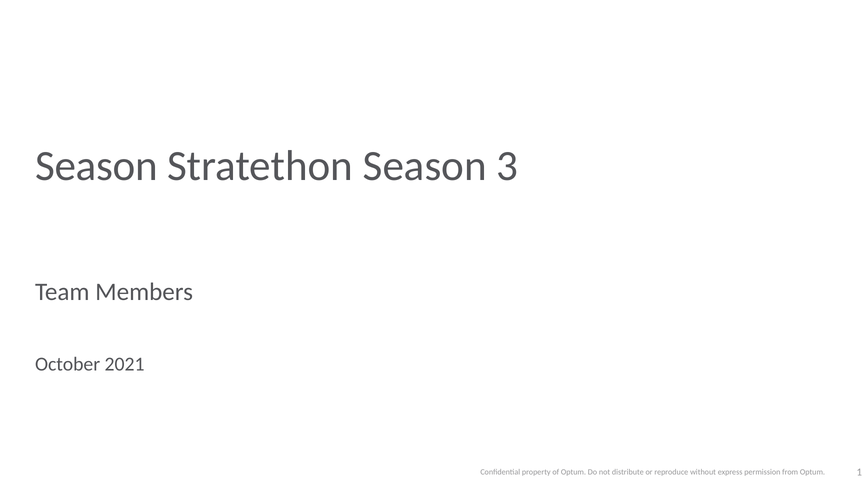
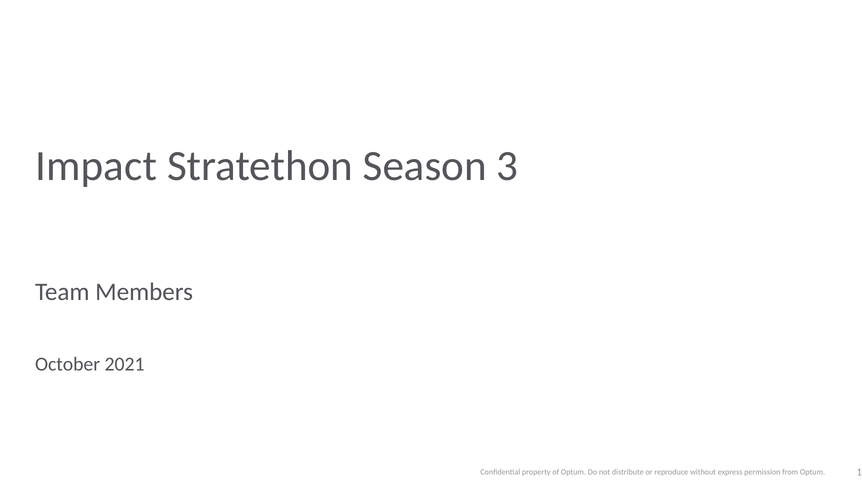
Season at (96, 166): Season -> Impact
